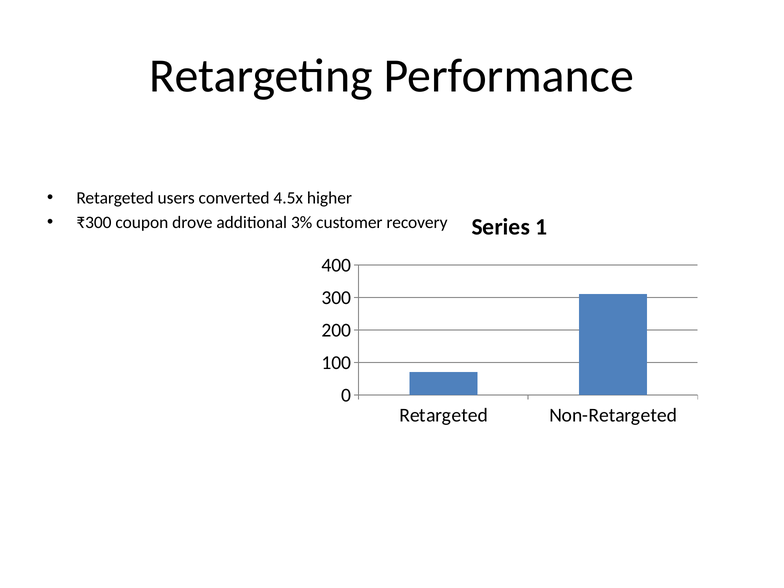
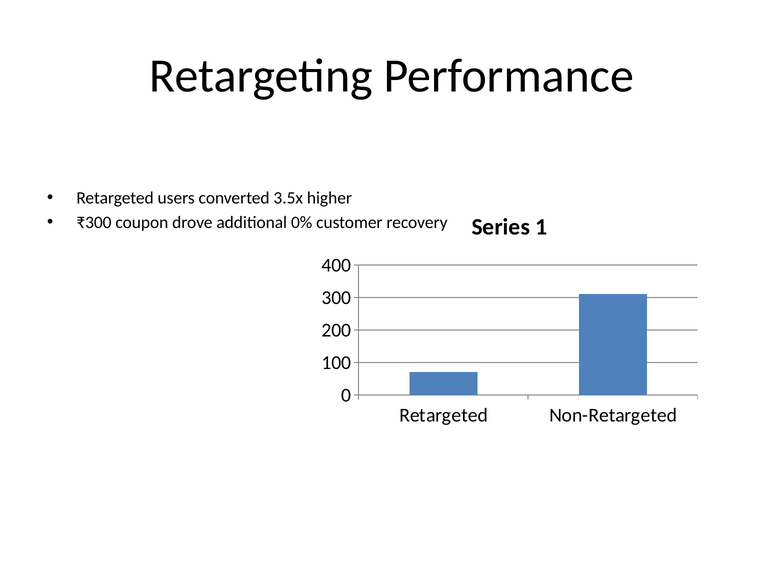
4.5x: 4.5x -> 3.5x
3%: 3% -> 0%
